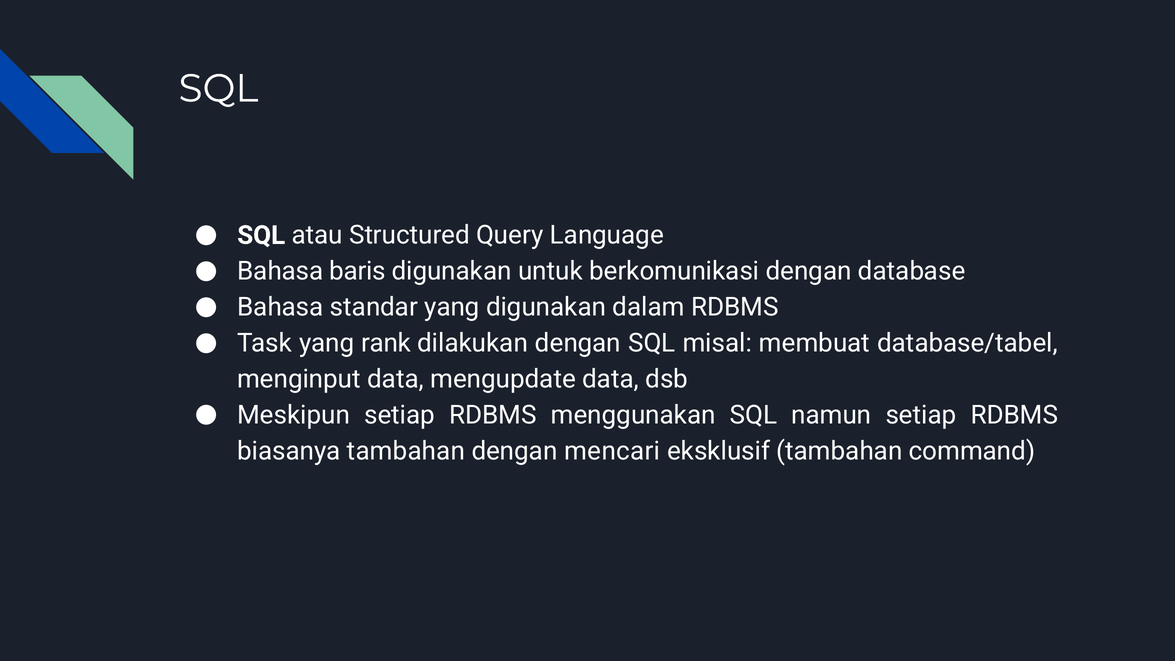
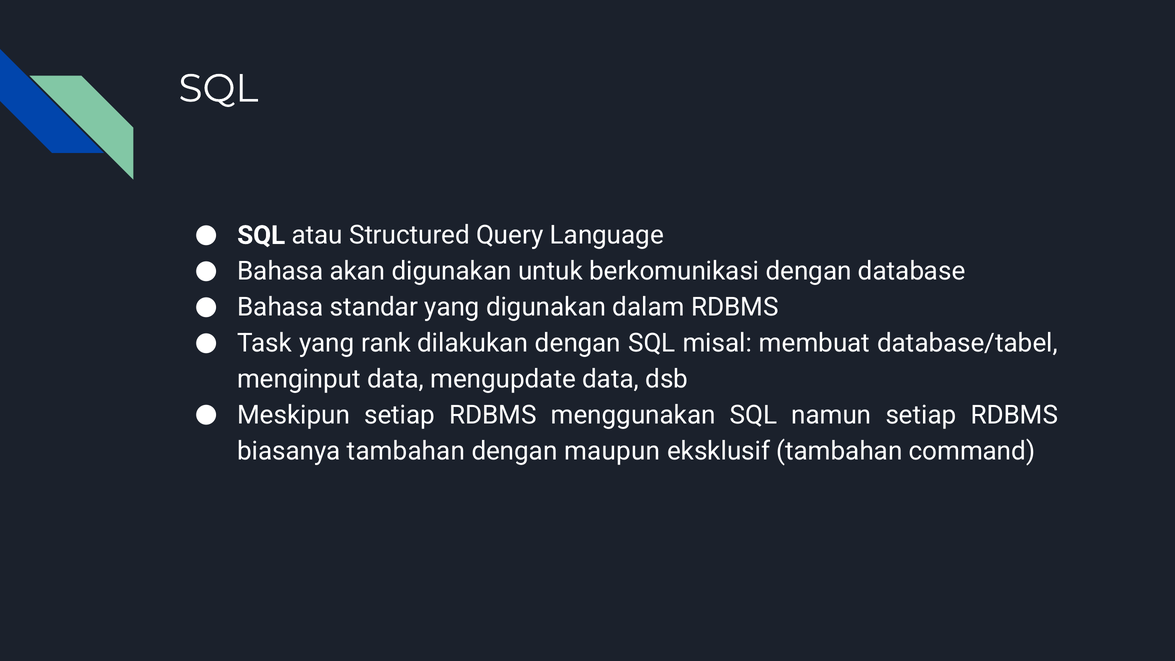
baris: baris -> akan
mencari: mencari -> maupun
